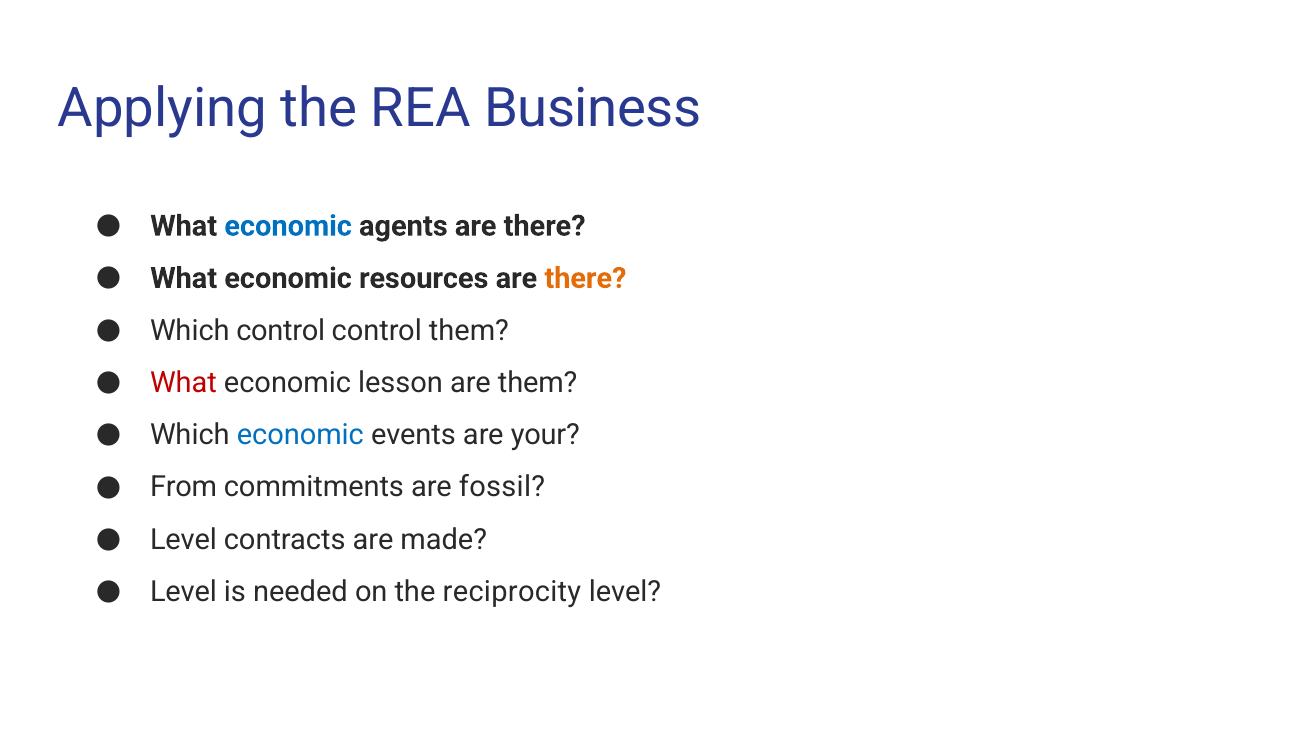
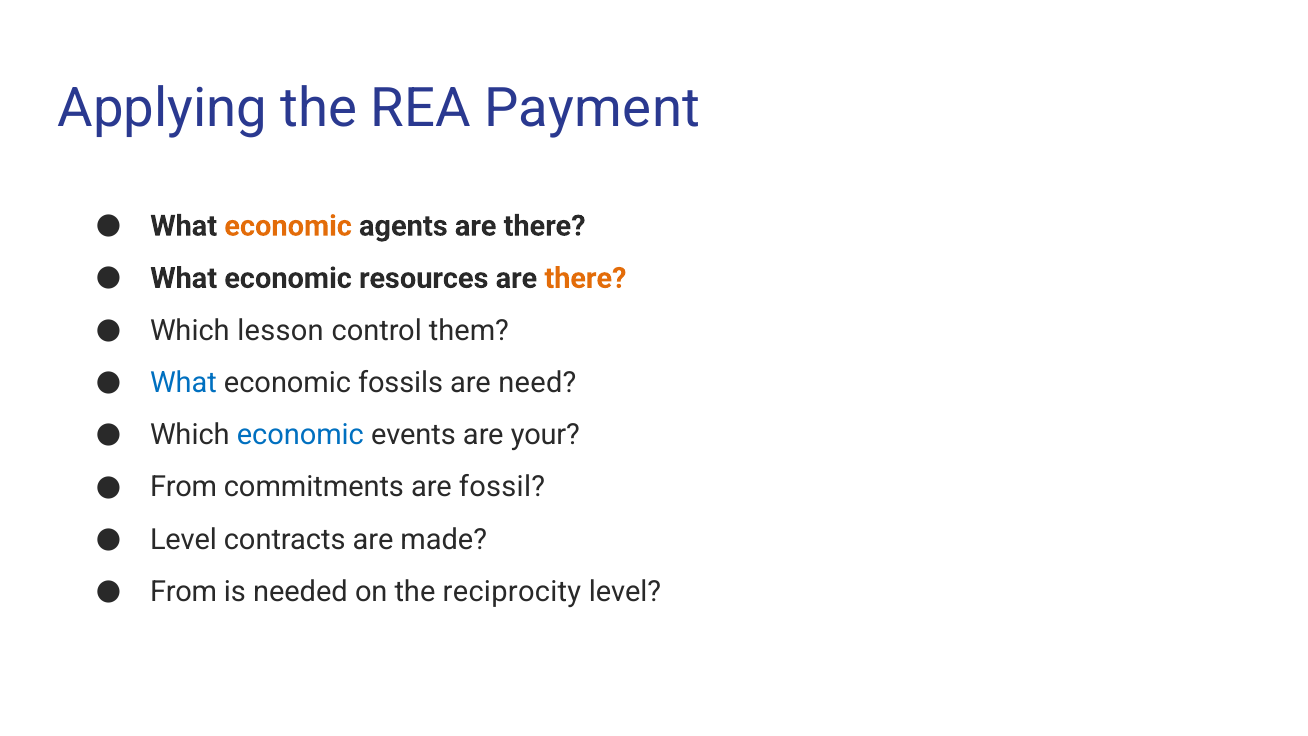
Business: Business -> Payment
economic at (288, 226) colour: blue -> orange
Which control: control -> lesson
What at (183, 383) colour: red -> blue
lesson: lesson -> fossils
are them: them -> need
Level at (183, 592): Level -> From
